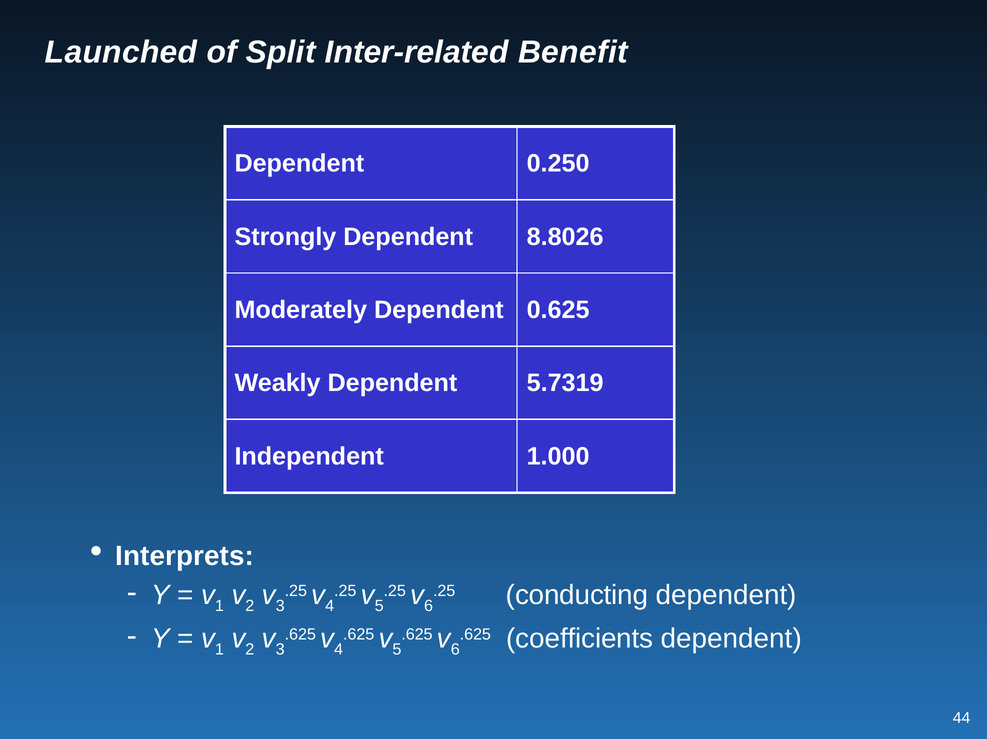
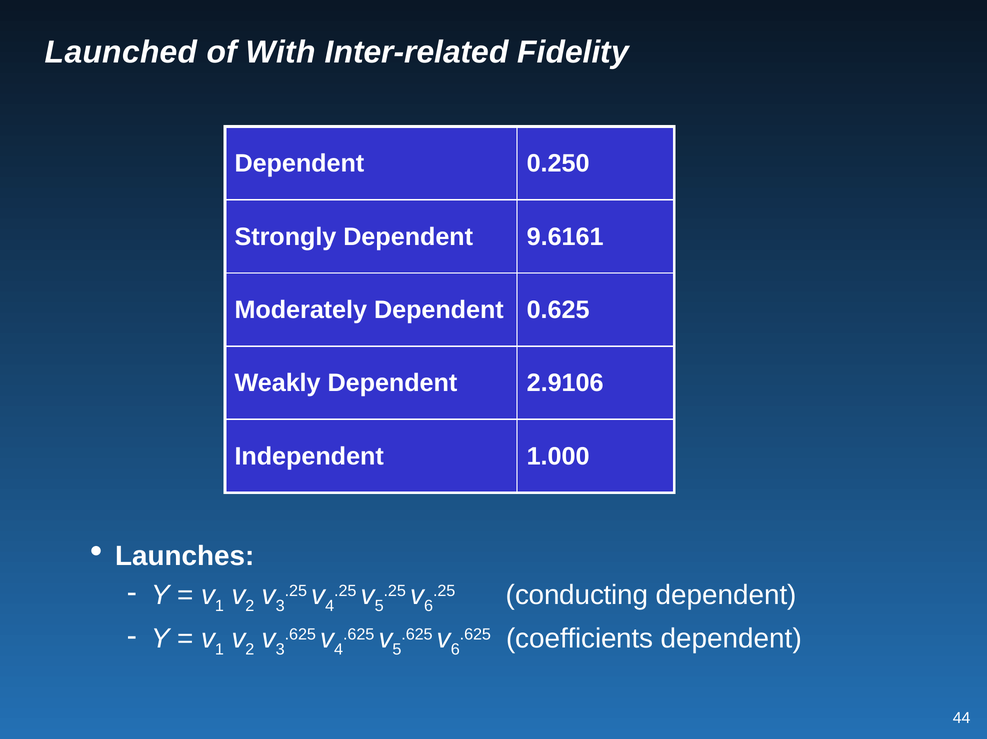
Split: Split -> With
Benefit: Benefit -> Fidelity
8.8026: 8.8026 -> 9.6161
5.7319: 5.7319 -> 2.9106
Interprets: Interprets -> Launches
